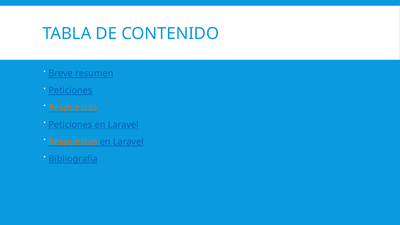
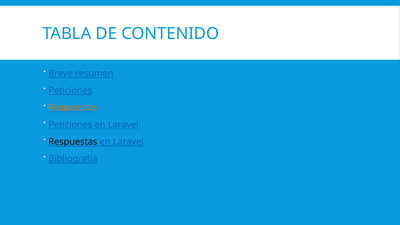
Respuestas at (73, 142) colour: orange -> black
